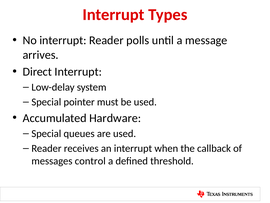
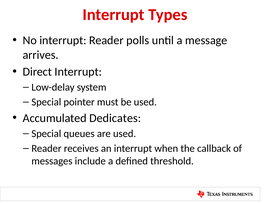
Hardware: Hardware -> Dedicates
control: control -> include
